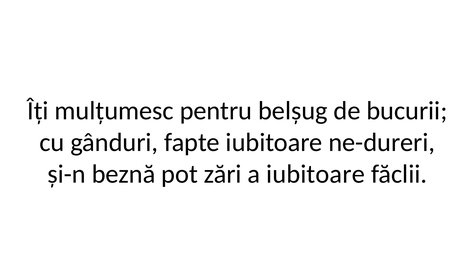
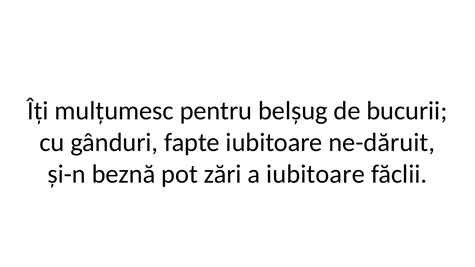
ne-dureri: ne-dureri -> ne-dăruit
